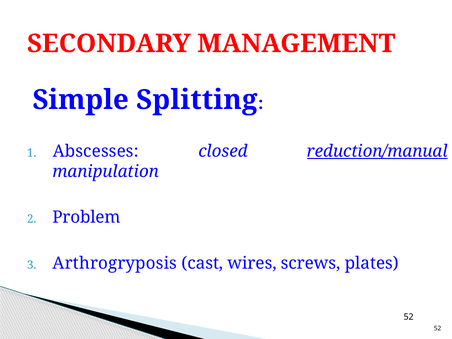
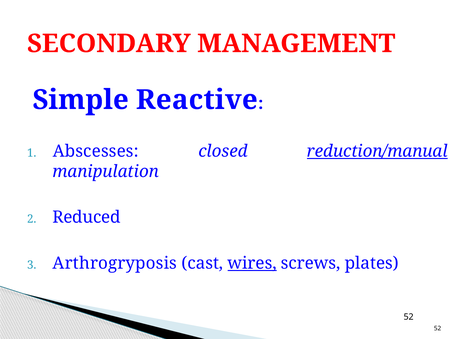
Splitting: Splitting -> Reactive
Problem: Problem -> Reduced
wires underline: none -> present
